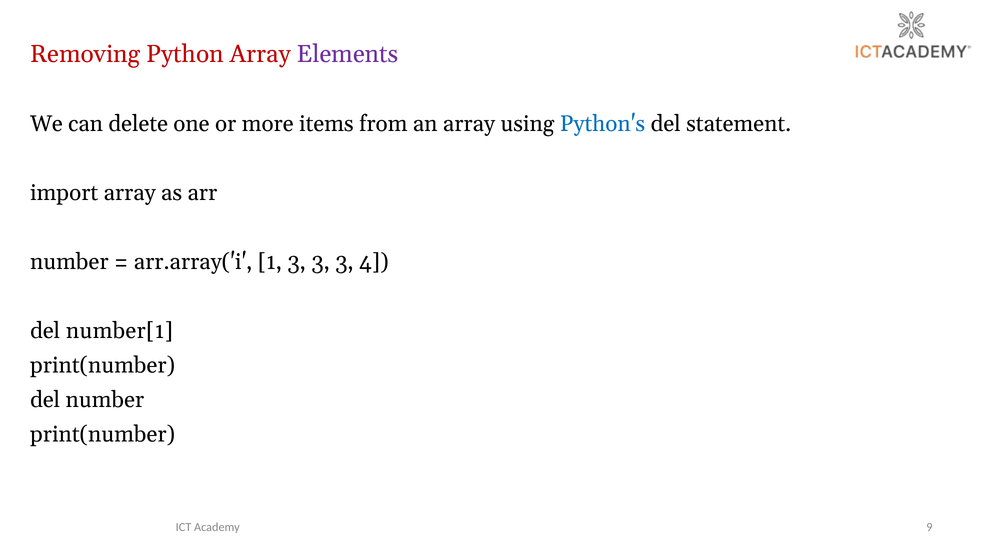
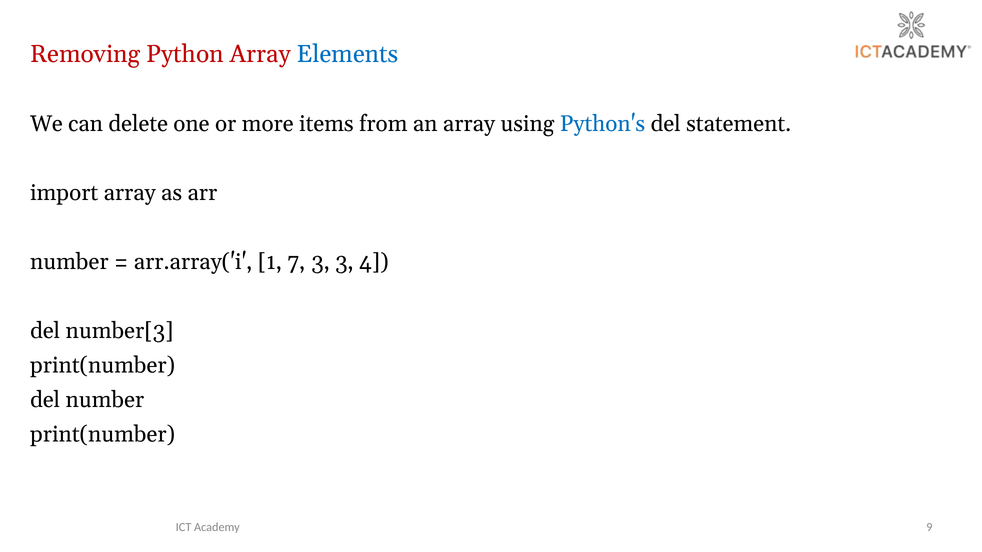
Elements colour: purple -> blue
1 3: 3 -> 7
number[1: number[1 -> number[3
